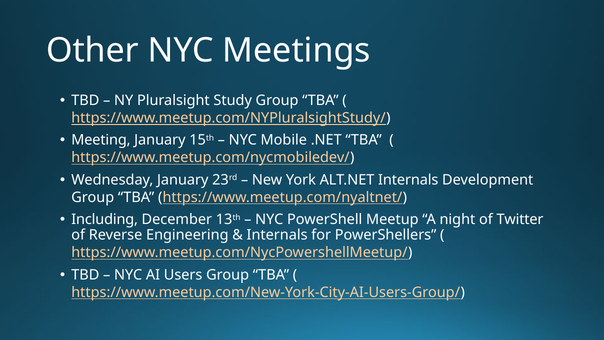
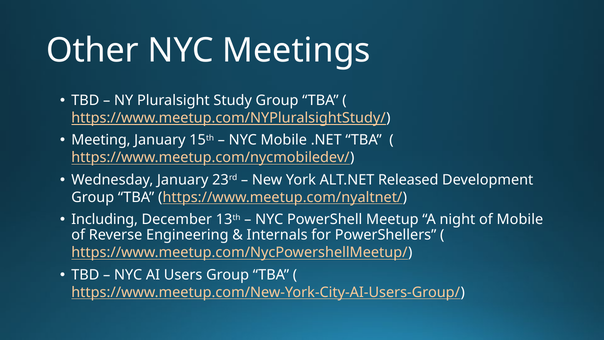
ALT.NET Internals: Internals -> Released
of Twitter: Twitter -> Mobile
